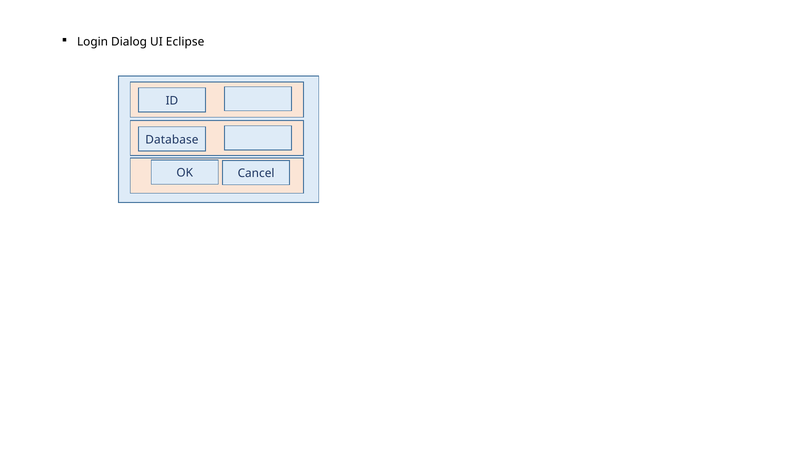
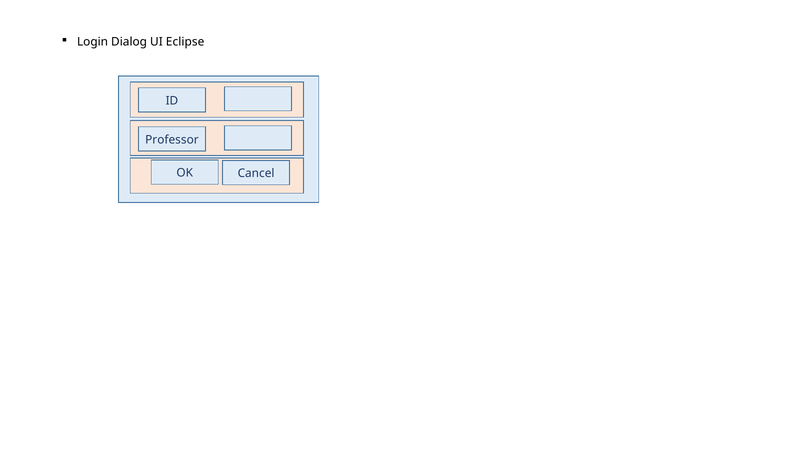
Database: Database -> Professor
